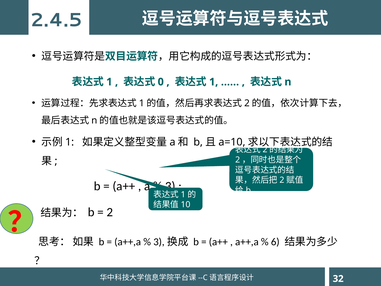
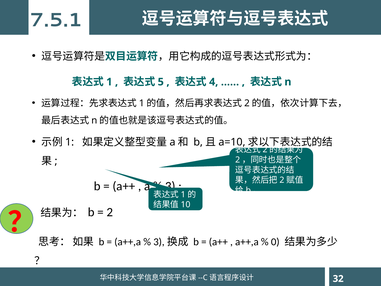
2.4.5: 2.4.5 -> 7.5.1
0: 0 -> 5
1 at (214, 82): 1 -> 4
6: 6 -> 0
